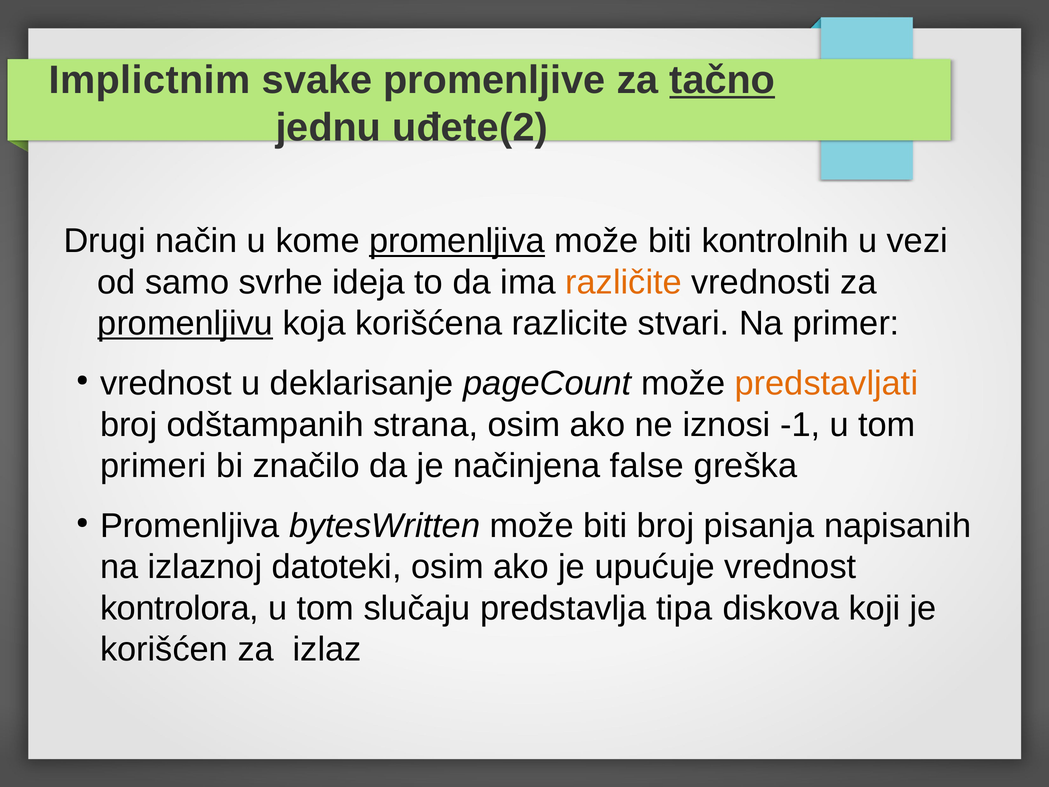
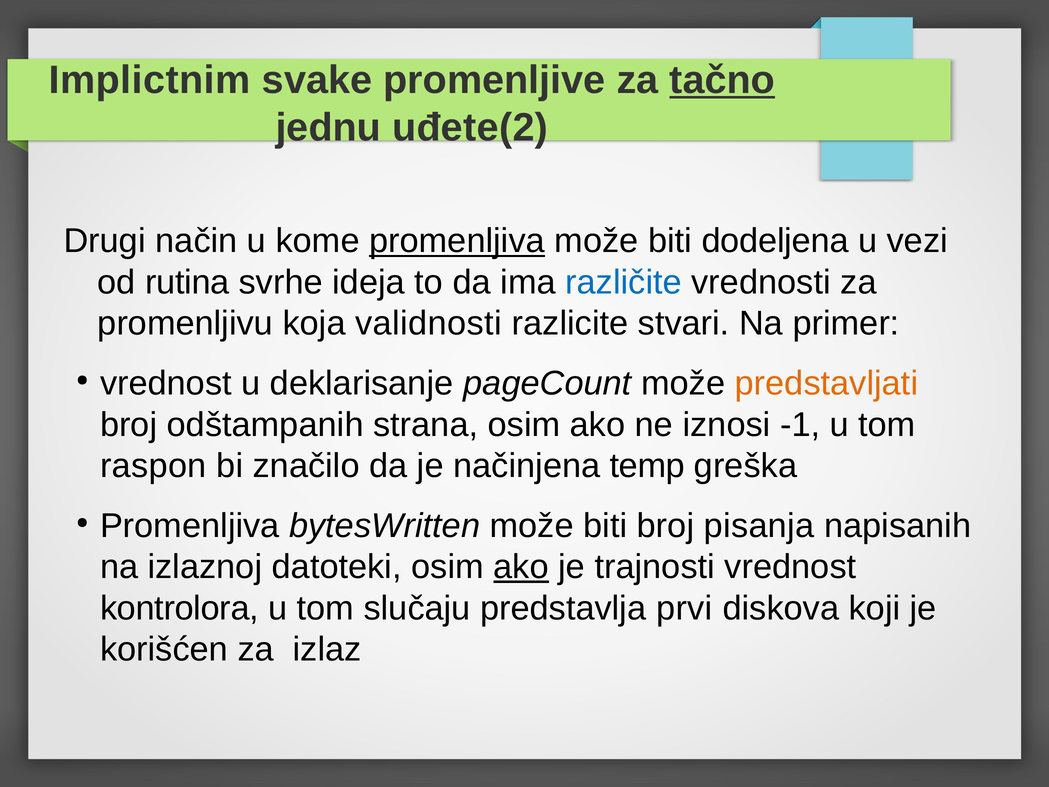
kontrolnih: kontrolnih -> dodeljena
samo: samo -> rutina
različite colour: orange -> blue
promenljivu underline: present -> none
korišćena: korišćena -> validnosti
primeri: primeri -> raspon
false: false -> temp
ako at (521, 567) underline: none -> present
upućuje: upućuje -> trajnosti
tipa: tipa -> prvi
